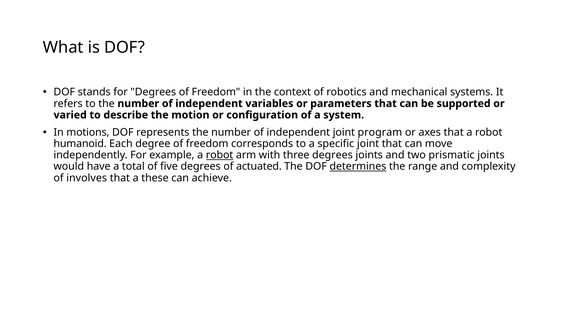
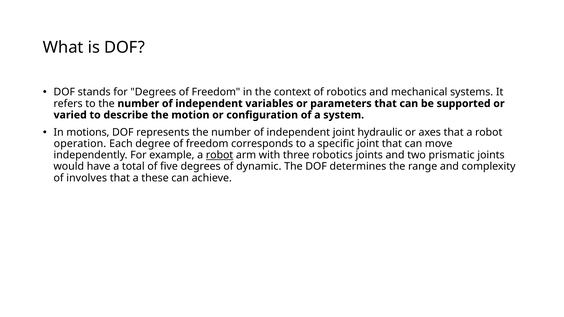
program: program -> hydraulic
humanoid: humanoid -> operation
three degrees: degrees -> robotics
actuated: actuated -> dynamic
determines underline: present -> none
